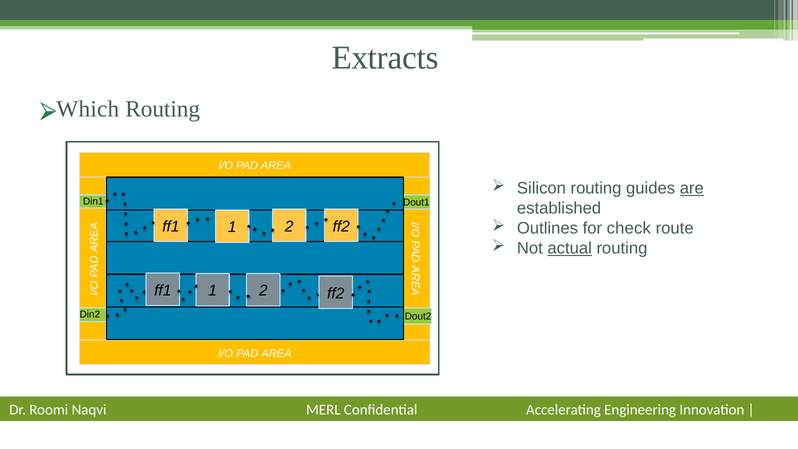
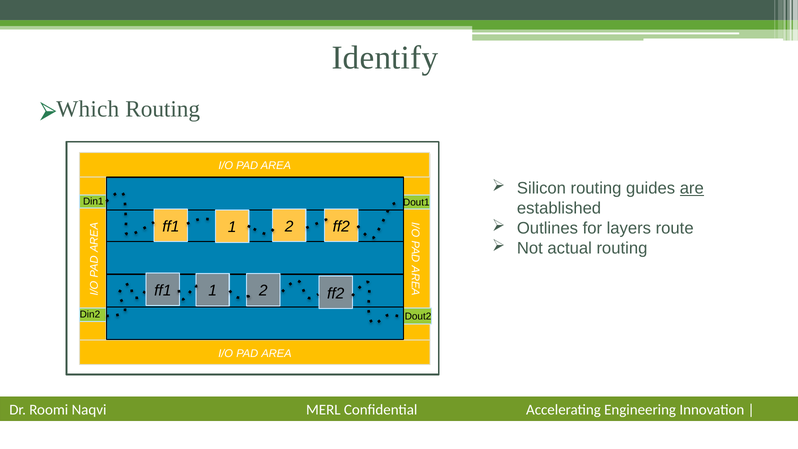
Extracts: Extracts -> Identify
check: check -> layers
actual underline: present -> none
